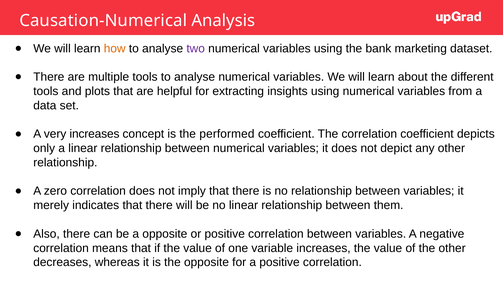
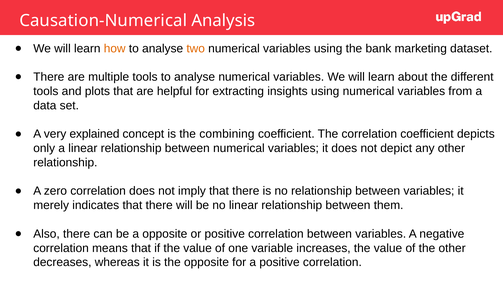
two colour: purple -> orange
very increases: increases -> explained
performed: performed -> combining
